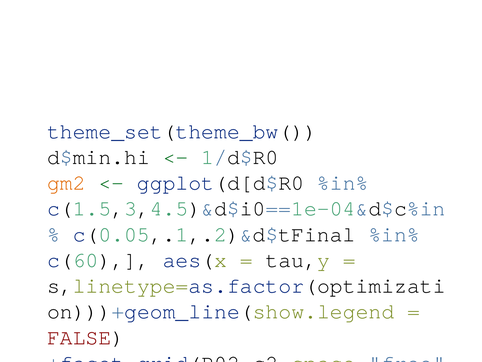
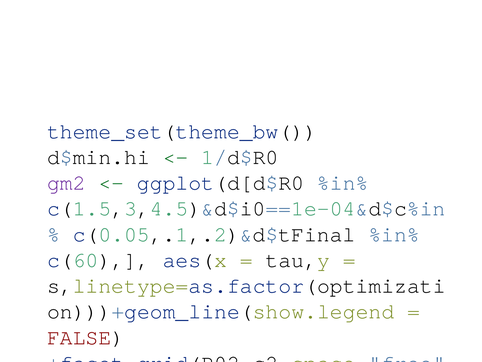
gm2 at (66, 183) colour: orange -> purple
